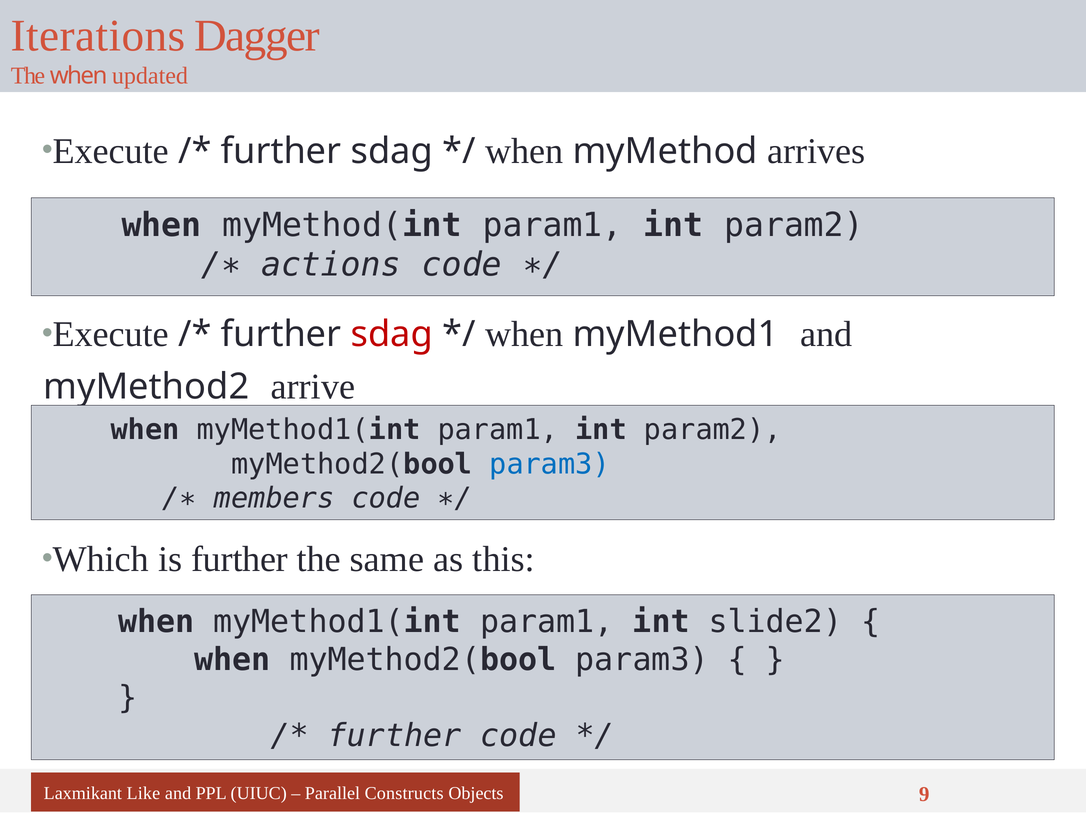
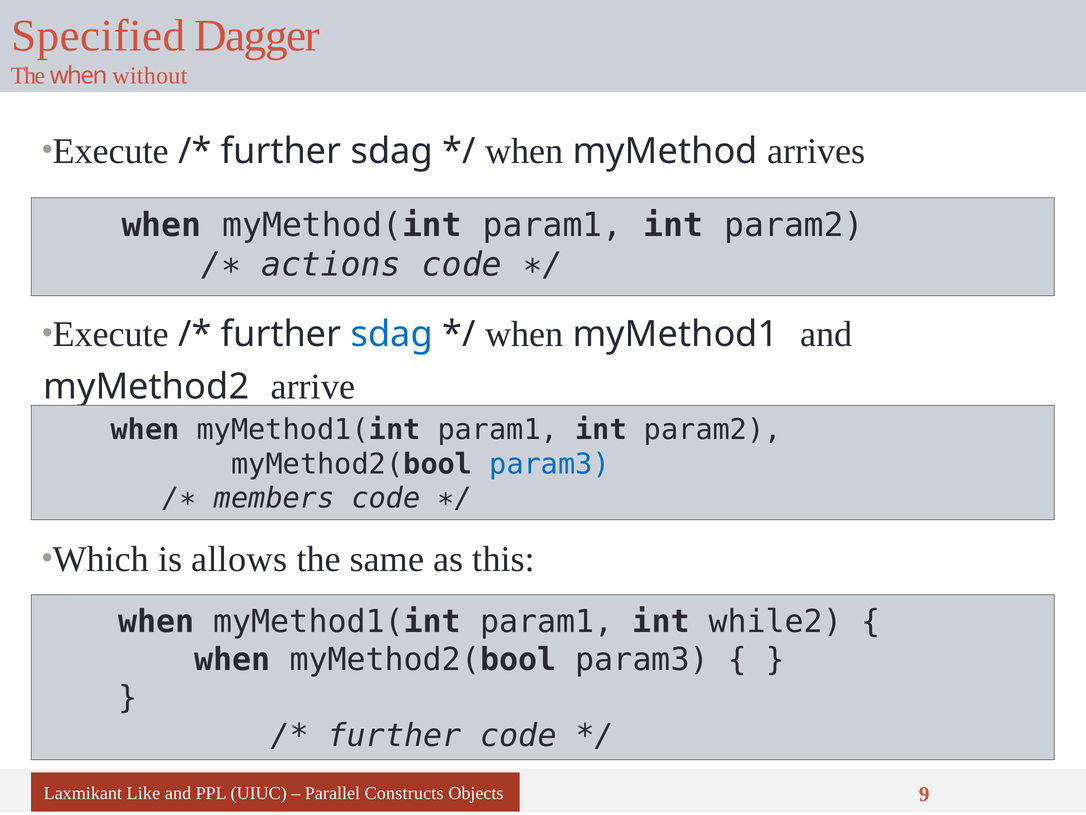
Iterations: Iterations -> Specified
updated: updated -> without
sdag at (392, 334) colour: red -> blue
is further: further -> allows
slide2: slide2 -> while2
